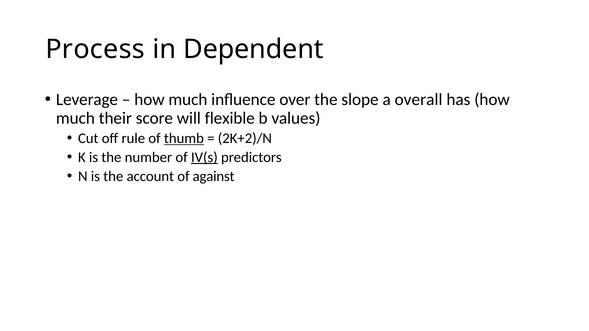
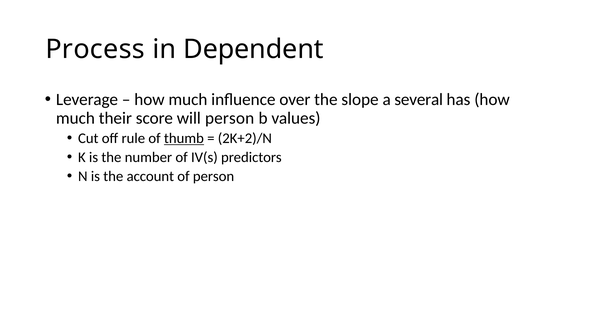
overall: overall -> several
will flexible: flexible -> person
IV(s underline: present -> none
of against: against -> person
